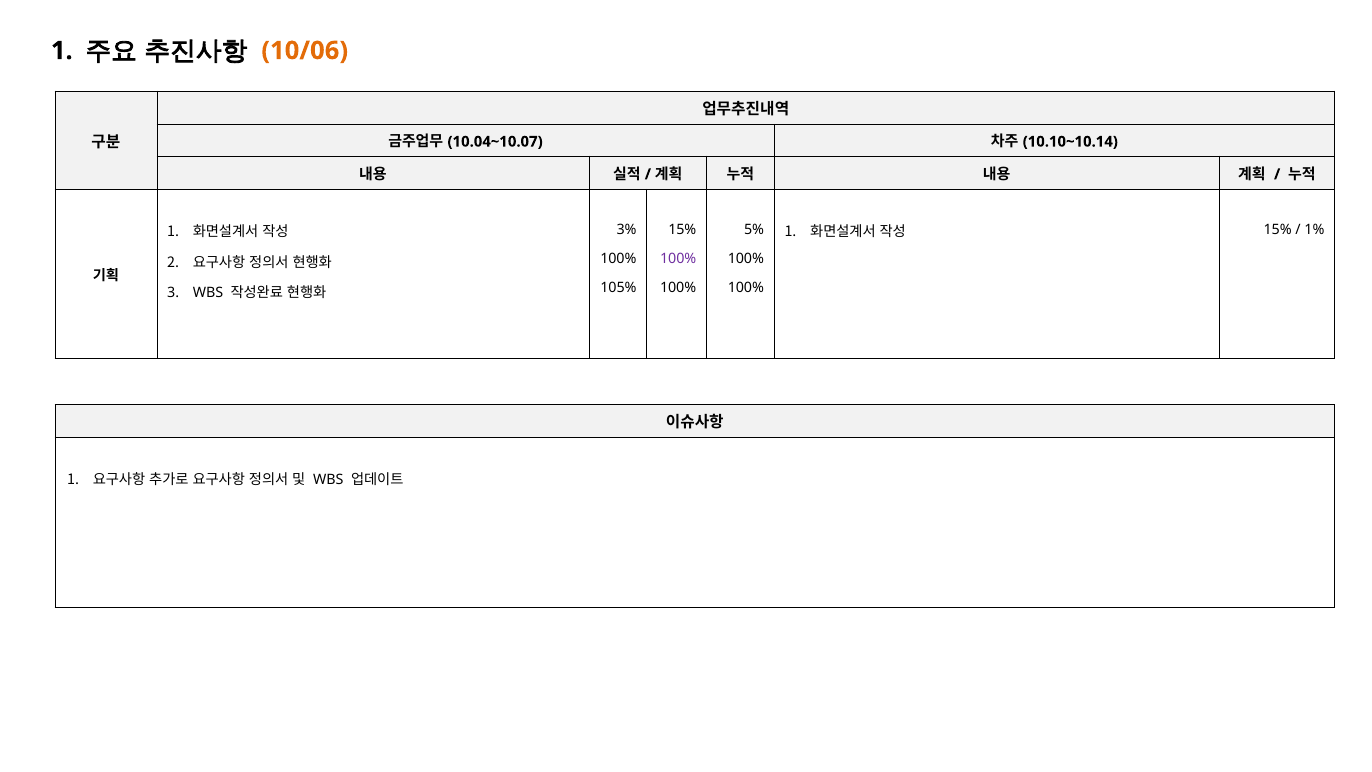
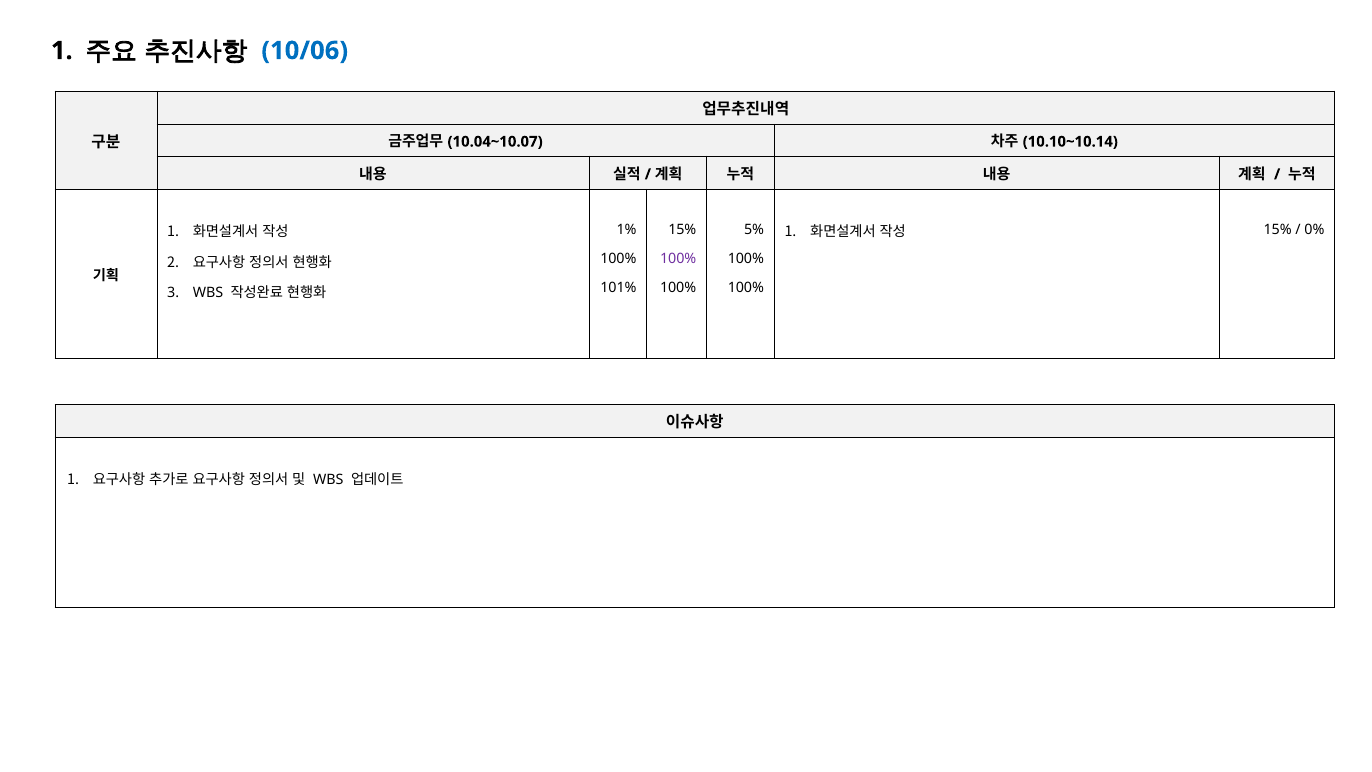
10/06 colour: orange -> blue
3%: 3% -> 1%
1%: 1% -> 0%
105%: 105% -> 101%
